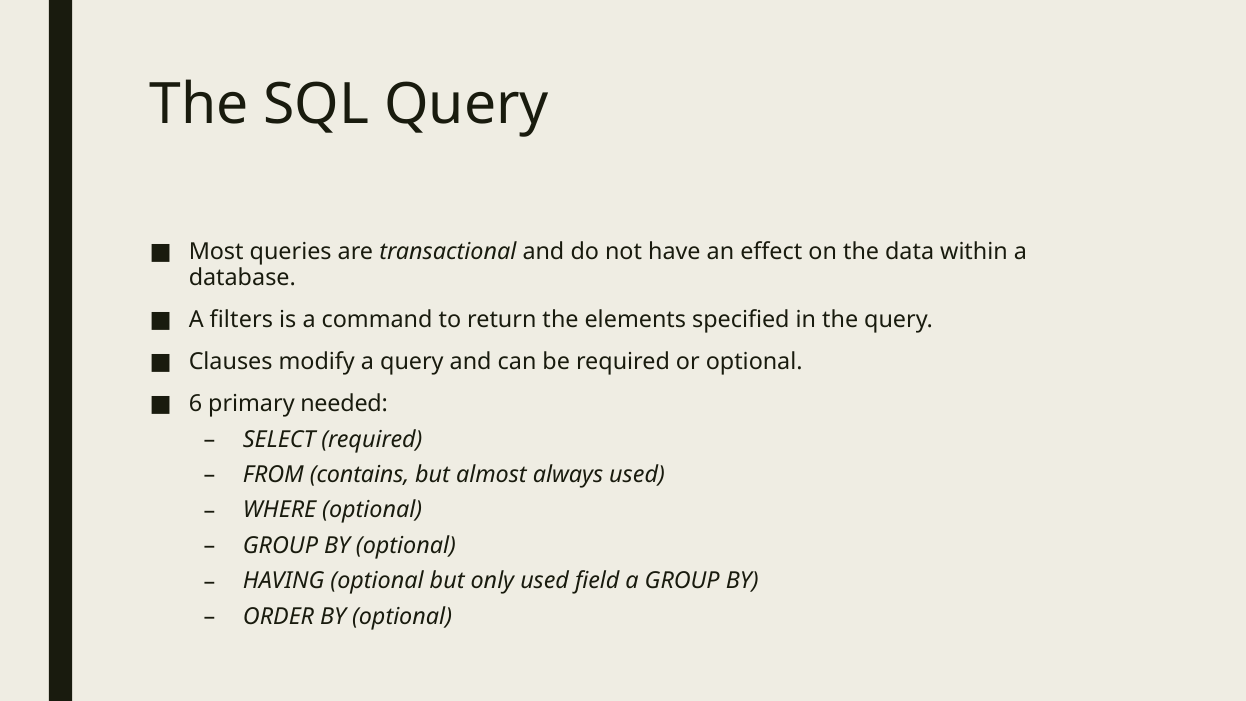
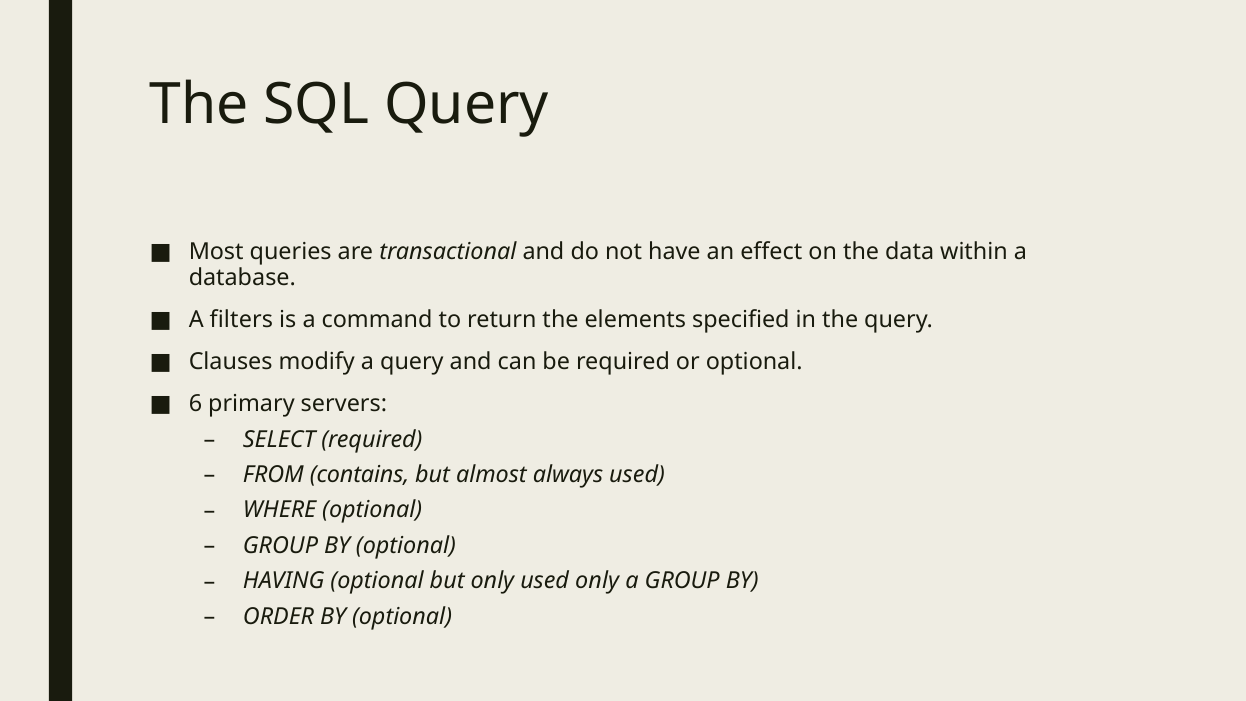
needed: needed -> servers
used field: field -> only
